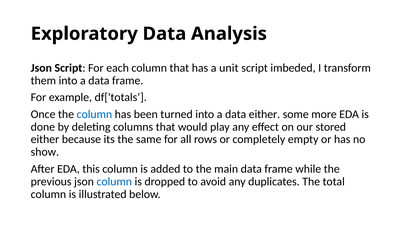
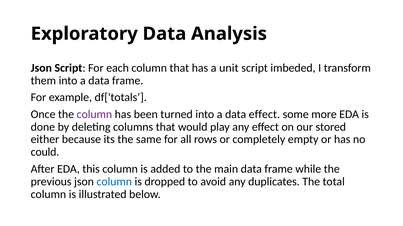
column at (94, 115) colour: blue -> purple
data either: either -> effect
show: show -> could
